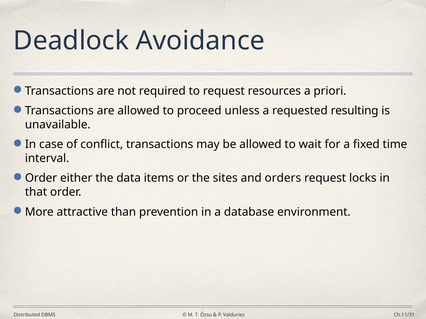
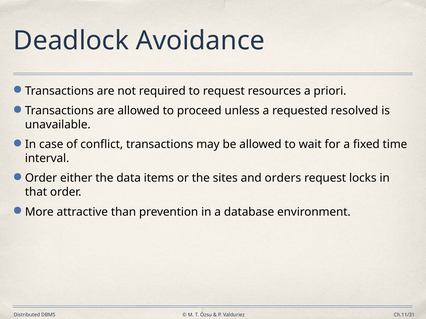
resulting: resulting -> resolved
